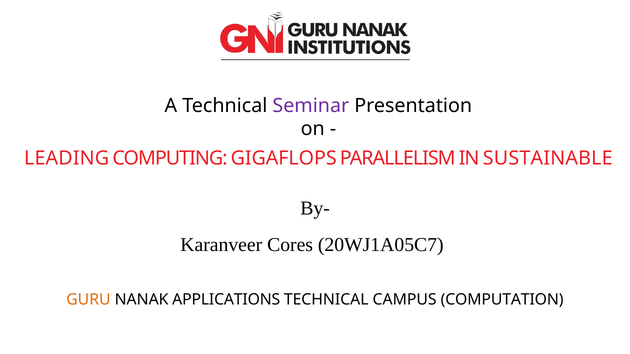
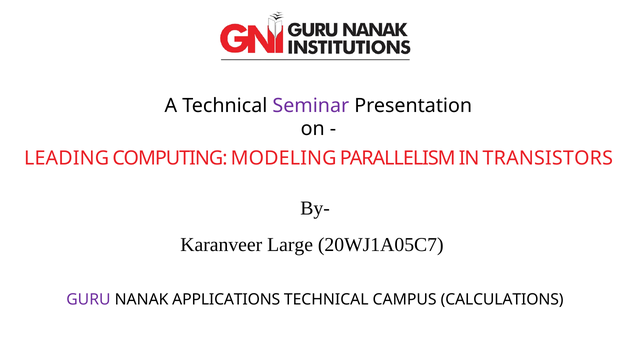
GIGAFLOPS: GIGAFLOPS -> MODELING
SUSTAINABLE: SUSTAINABLE -> TRANSISTORS
Cores: Cores -> Large
GURU colour: orange -> purple
COMPUTATION: COMPUTATION -> CALCULATIONS
